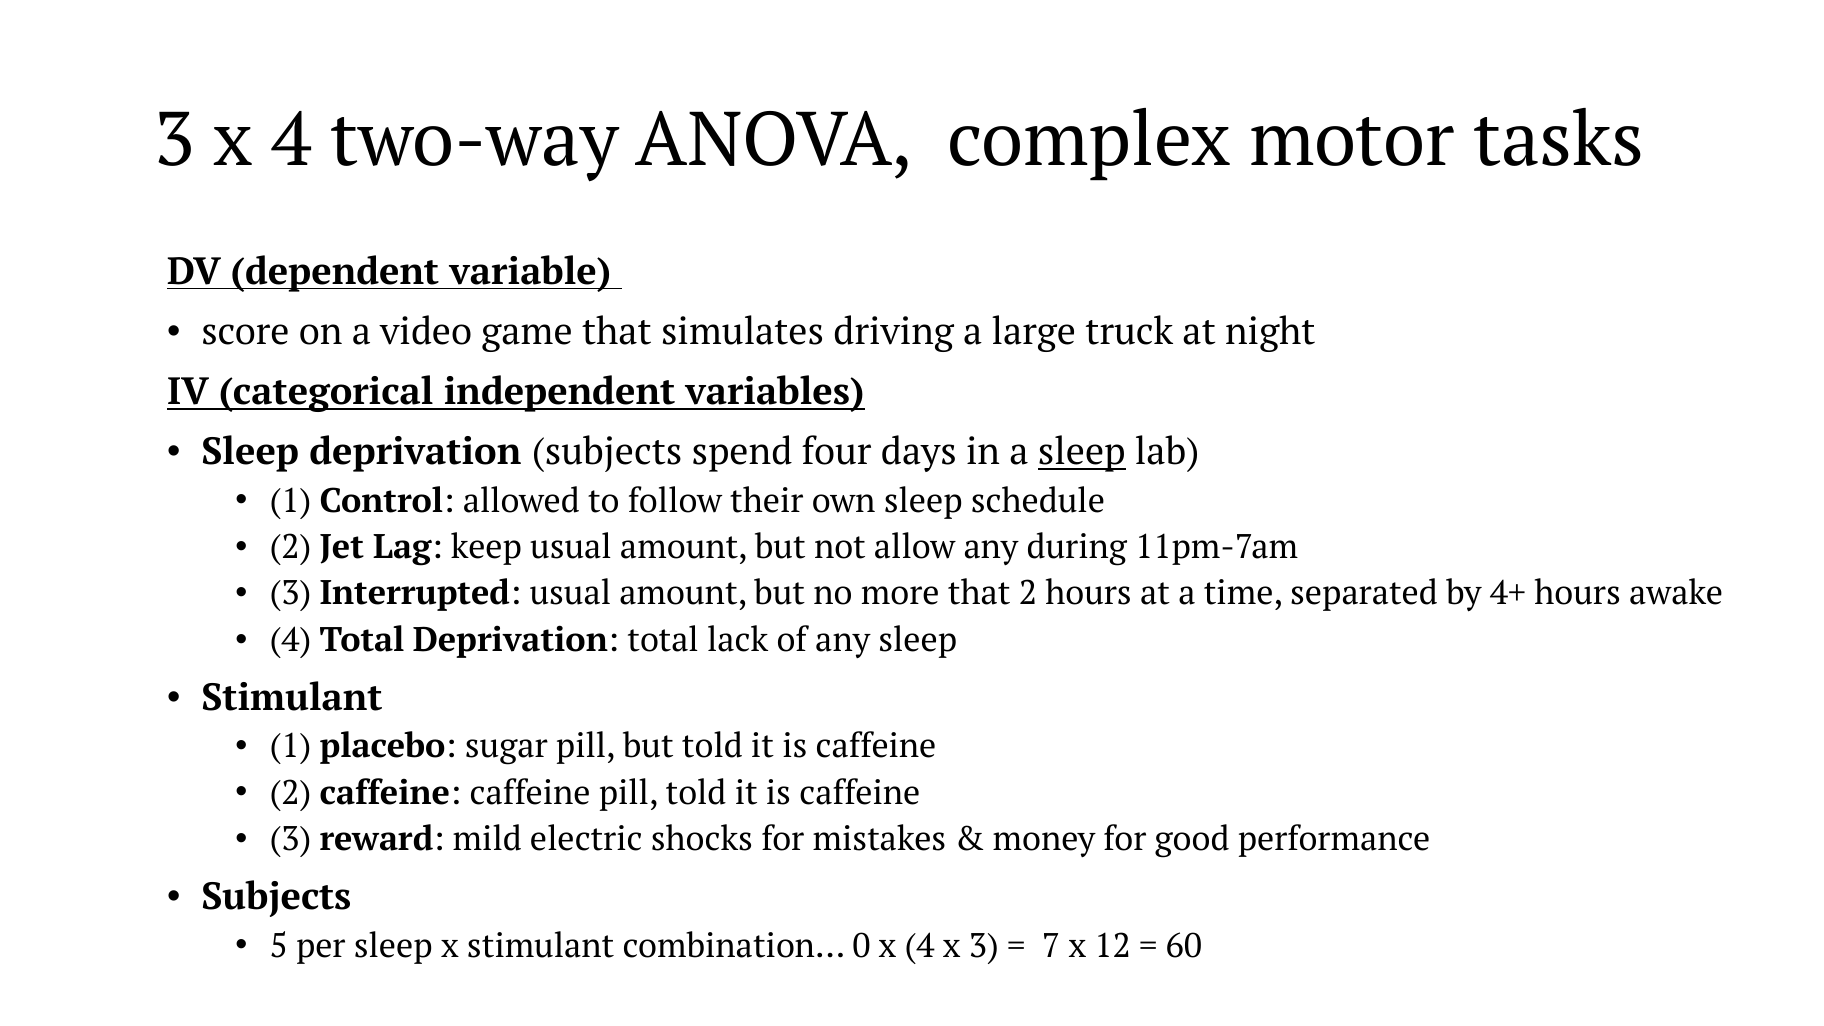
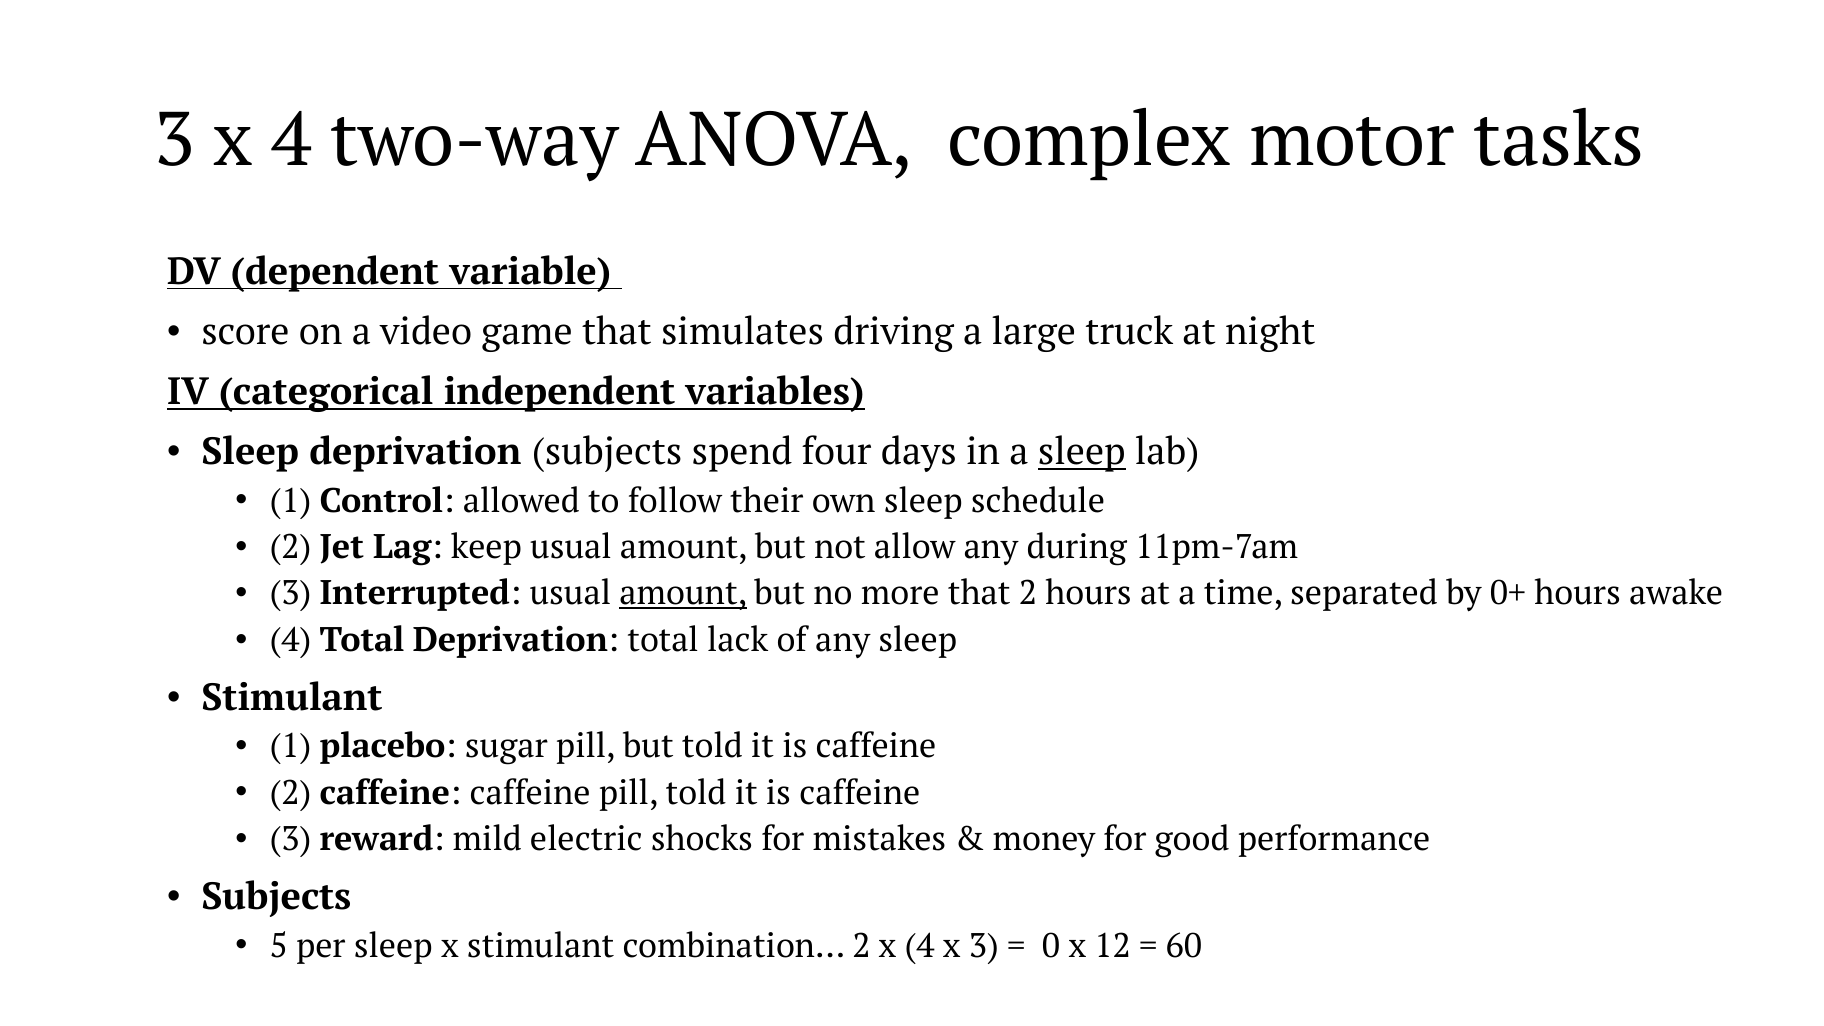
amount at (683, 594) underline: none -> present
4+: 4+ -> 0+
combination… 0: 0 -> 2
7: 7 -> 0
